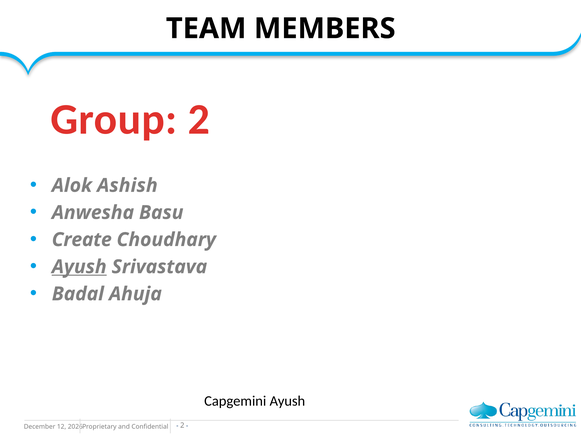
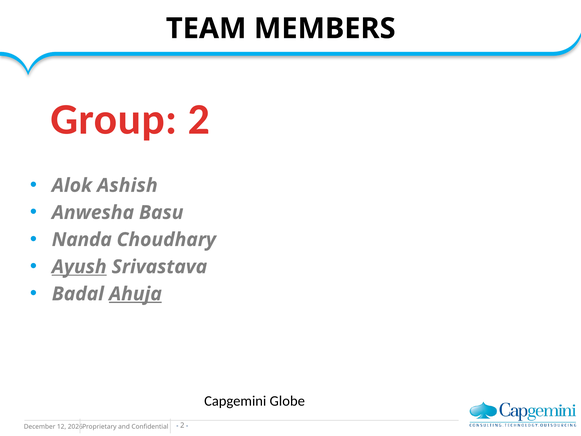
Create: Create -> Nanda
Ahuja underline: none -> present
Capgemini Ayush: Ayush -> Globe
